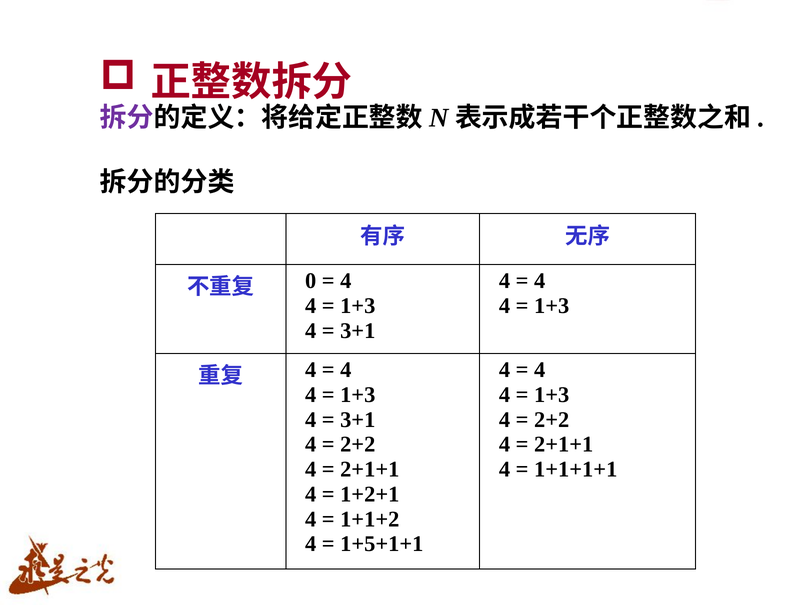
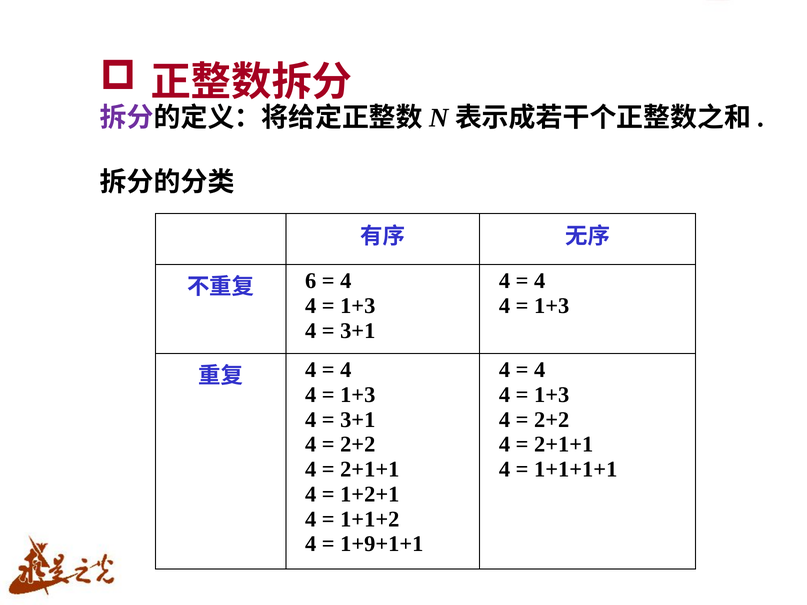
0: 0 -> 6
1+5+1+1: 1+5+1+1 -> 1+9+1+1
